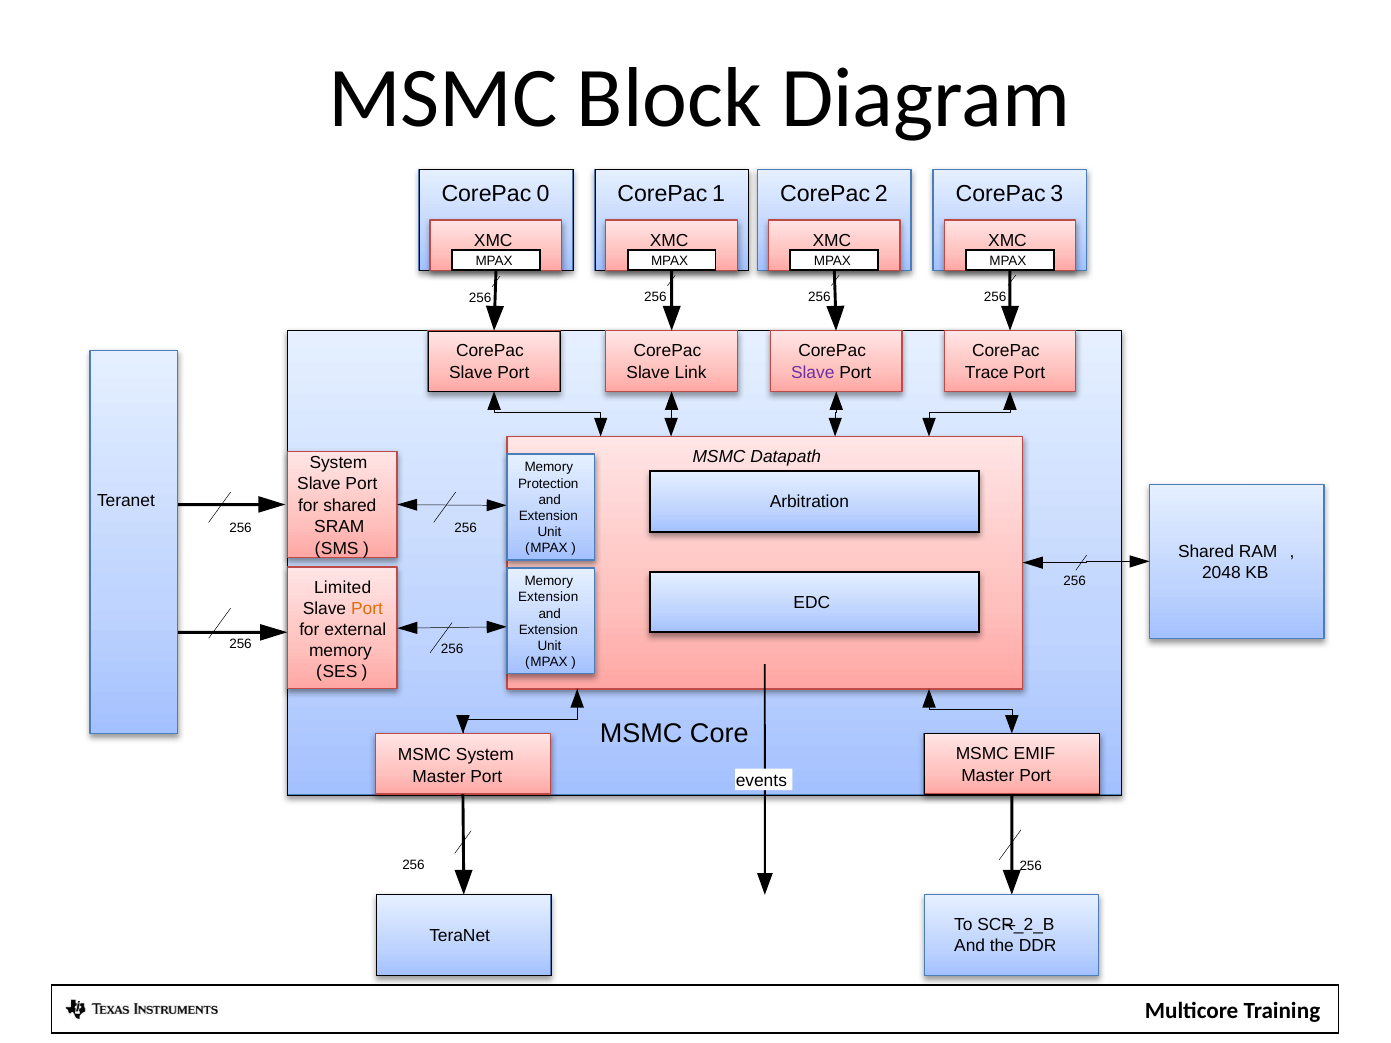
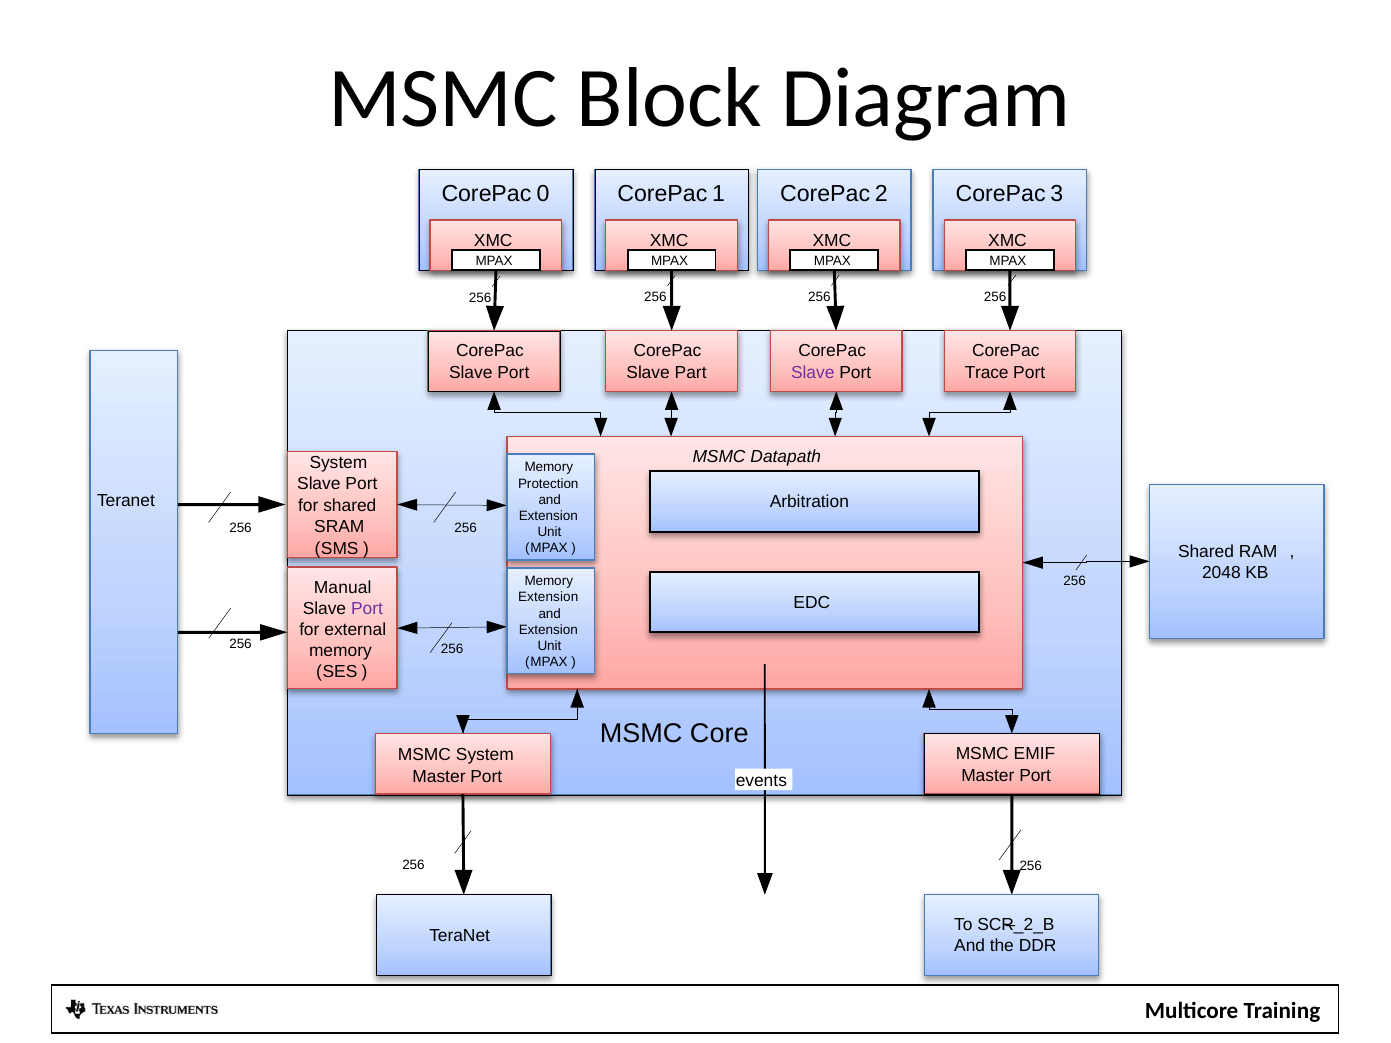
Link: Link -> Part
Limited: Limited -> Manual
Port at (367, 609) colour: orange -> purple
